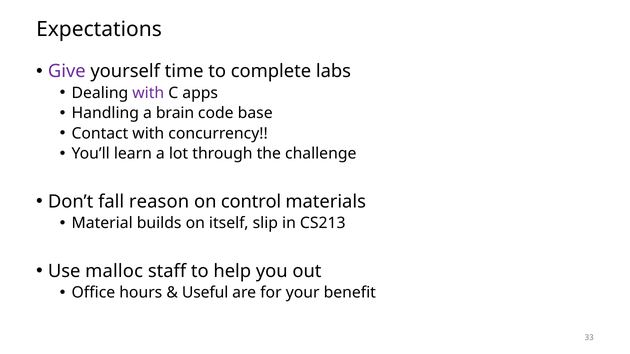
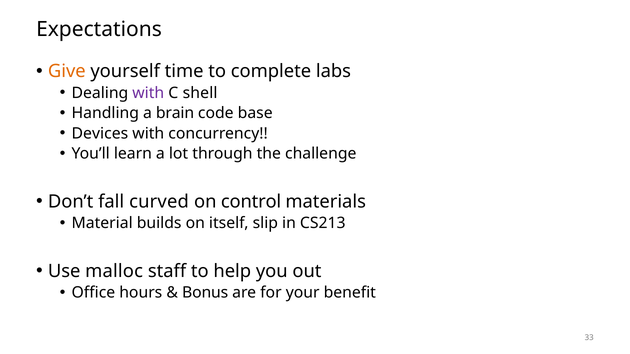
Give colour: purple -> orange
apps: apps -> shell
Contact: Contact -> Devices
reason: reason -> curved
Useful: Useful -> Bonus
